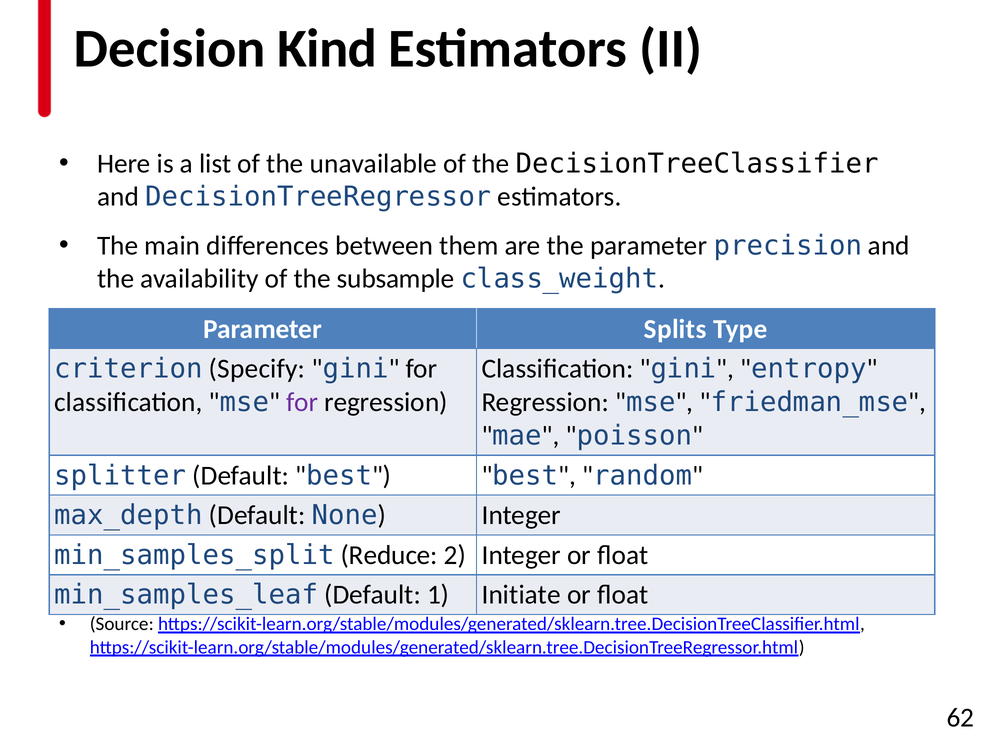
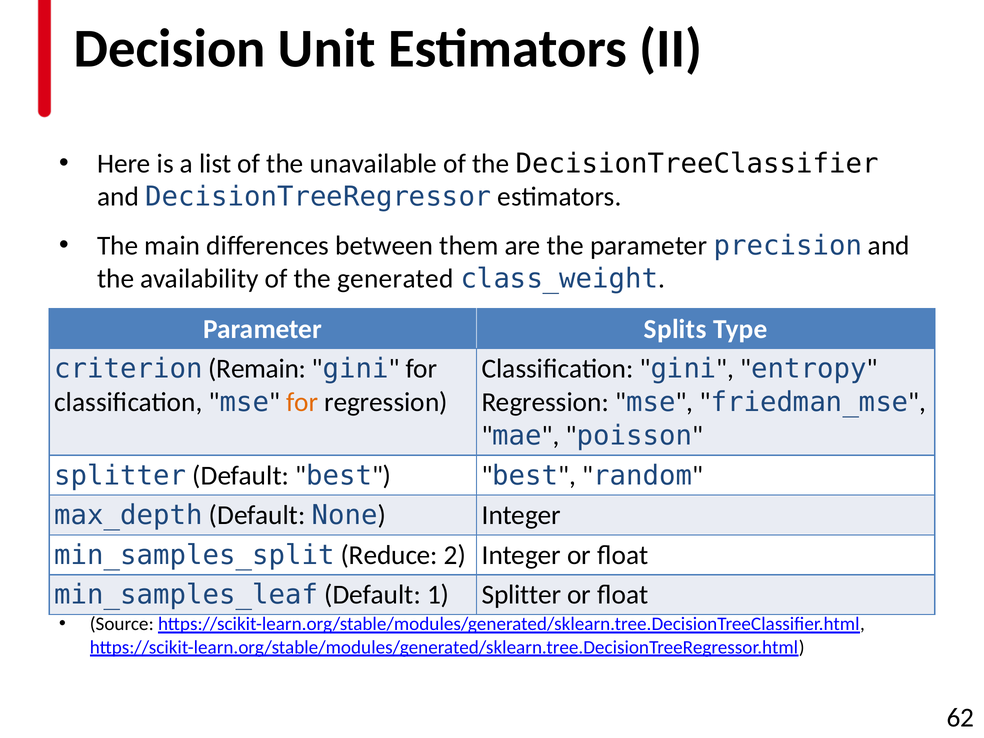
Kind: Kind -> Unit
subsample: subsample -> generated
Specify: Specify -> Remain
for at (302, 402) colour: purple -> orange
1 Initiate: Initiate -> Splitter
